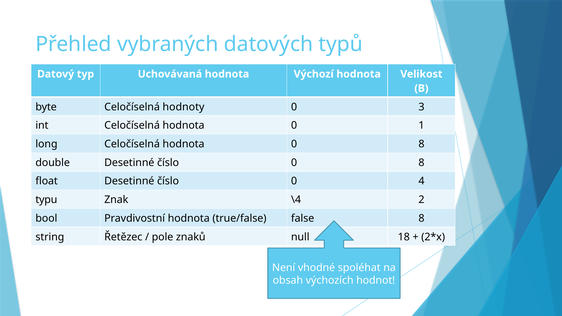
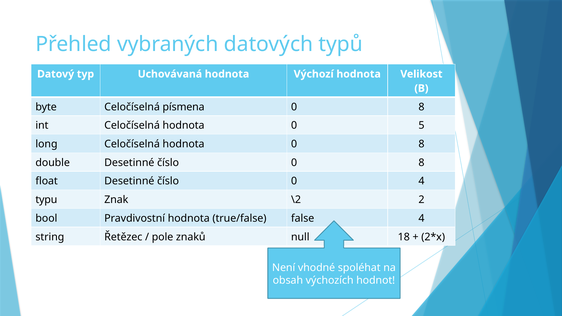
hodnoty: hodnoty -> písmena
3 at (421, 107): 3 -> 8
1: 1 -> 5
\4: \4 -> \2
8 at (421, 218): 8 -> 4
